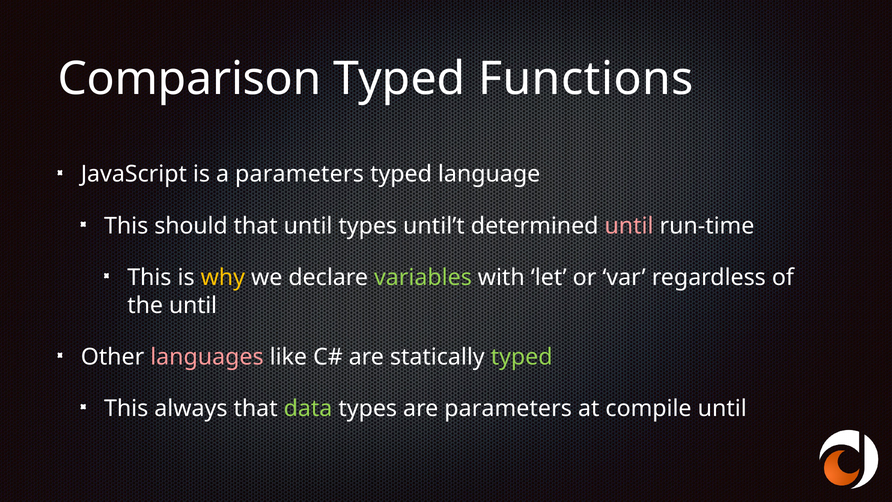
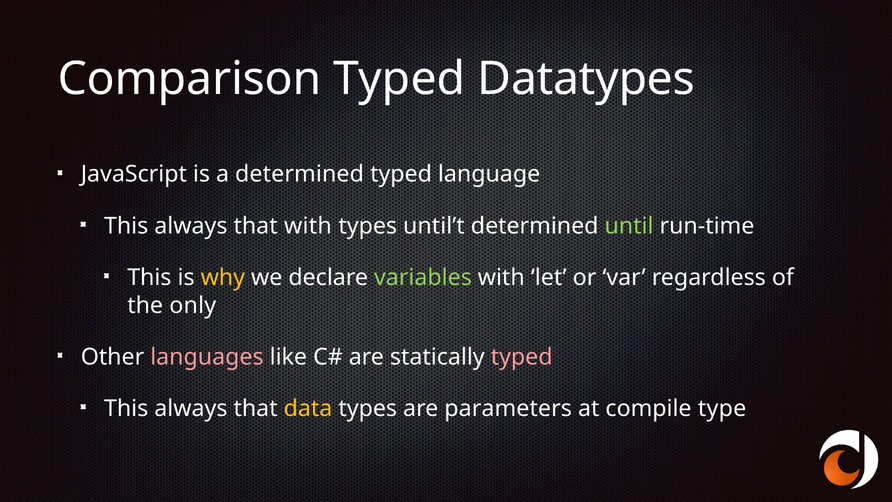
Functions: Functions -> Datatypes
a parameters: parameters -> determined
should at (191, 226): should -> always
that until: until -> with
until at (629, 226) colour: pink -> light green
the until: until -> only
typed at (522, 357) colour: light green -> pink
data colour: light green -> yellow
compile until: until -> type
